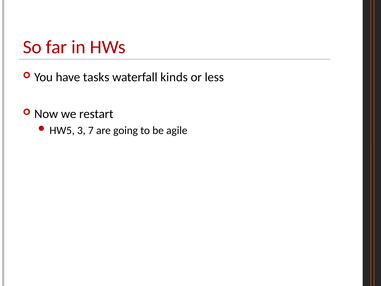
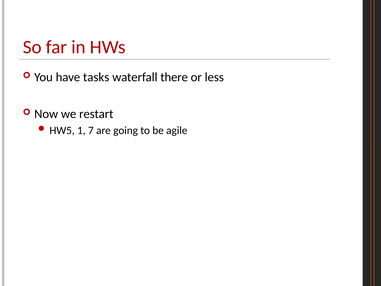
kinds: kinds -> there
3: 3 -> 1
